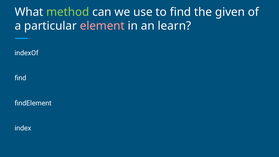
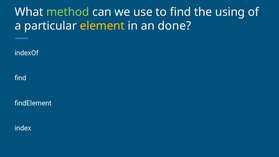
given: given -> using
element colour: pink -> yellow
learn: learn -> done
